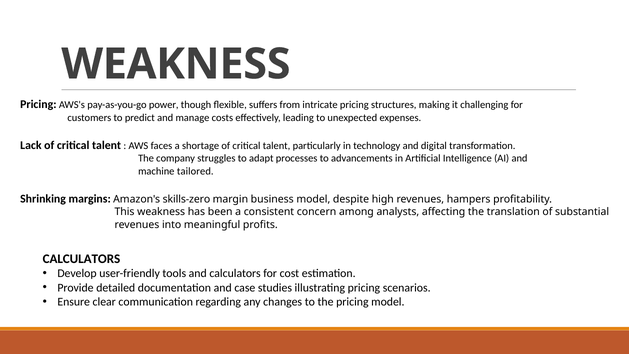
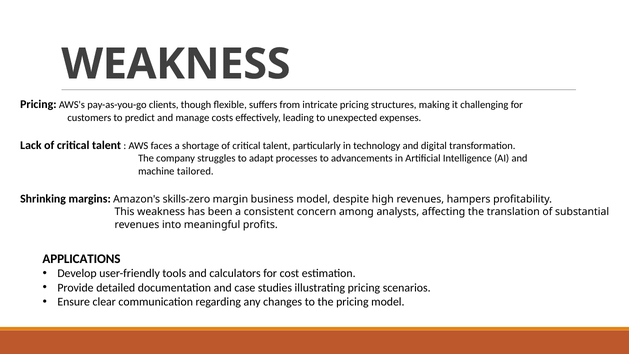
power: power -> clients
CALCULATORS at (81, 259): CALCULATORS -> APPLICATIONS
